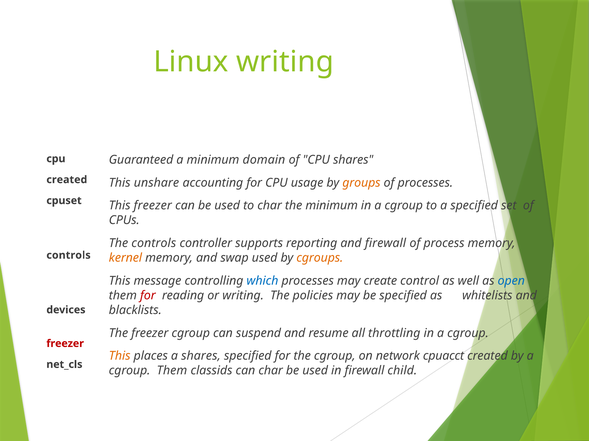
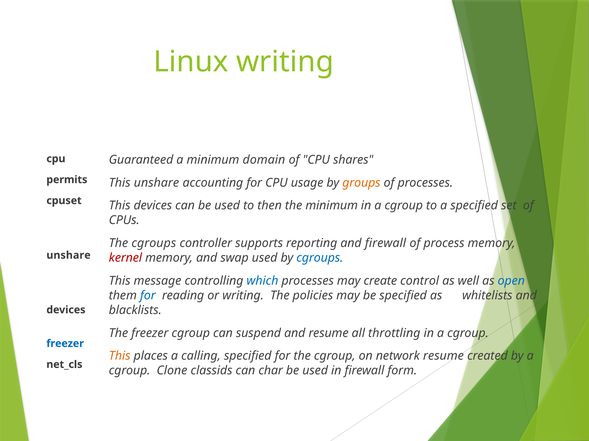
created at (67, 180): created -> permits
This freezer: freezer -> devices
to char: char -> then
The controls: controls -> cgroups
controls at (69, 256): controls -> unshare
kernel colour: orange -> red
cgroups at (320, 258) colour: orange -> blue
for at (148, 296) colour: red -> blue
freezer at (65, 344) colour: red -> blue
a shares: shares -> calling
network cpuacct: cpuacct -> resume
cgroup Them: Them -> Clone
child: child -> form
